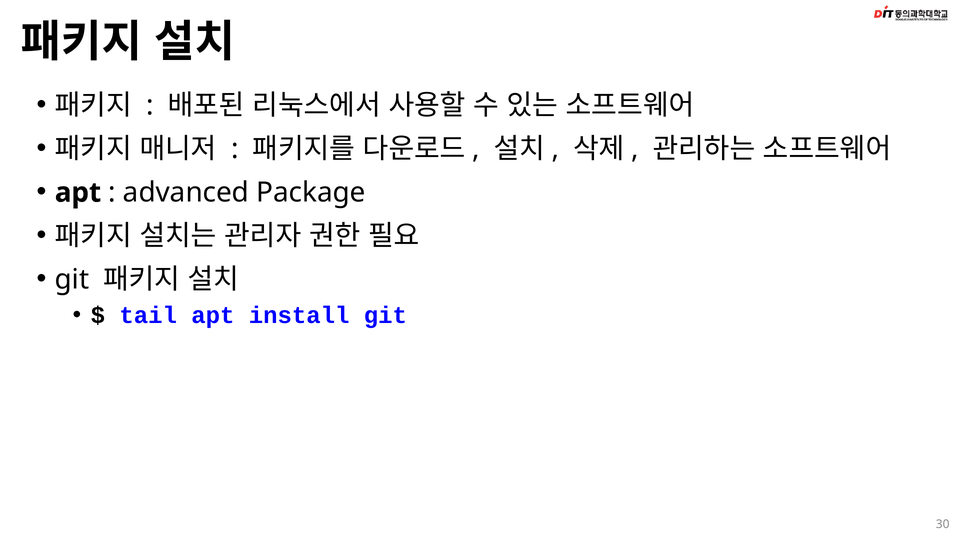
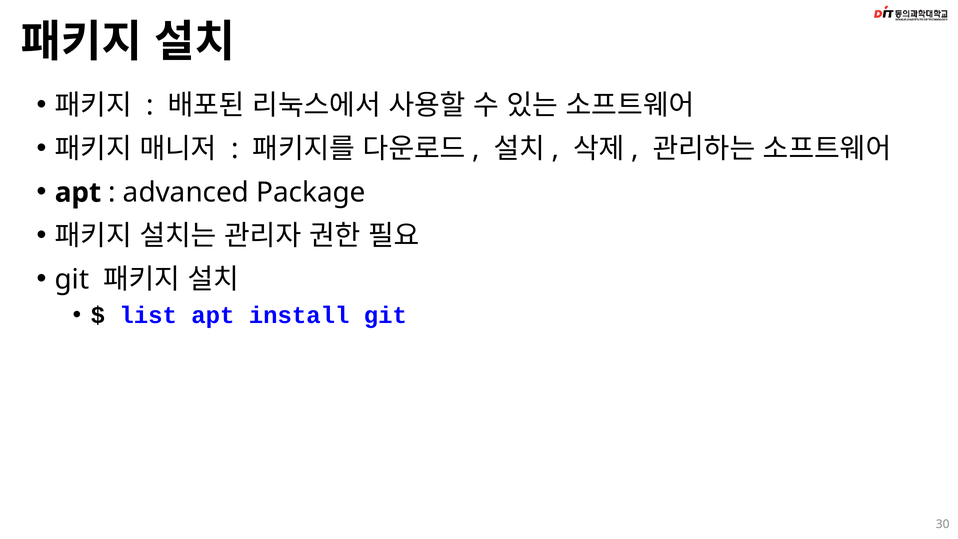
tail: tail -> list
